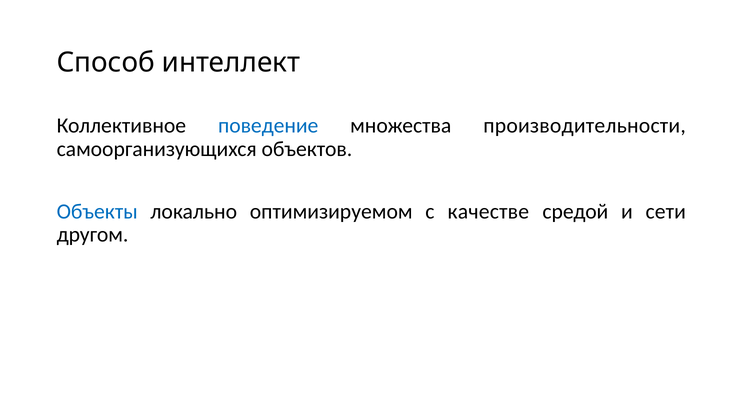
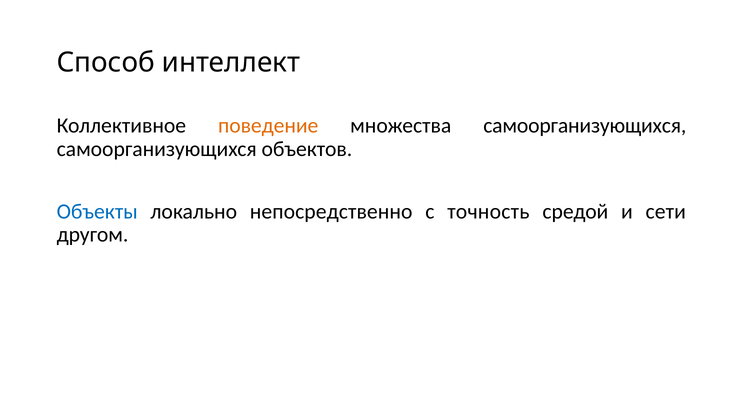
поведение colour: blue -> orange
множества производительности: производительности -> самоорганизующихся
оптимизируемом: оптимизируемом -> непосредственно
качестве: качестве -> точность
